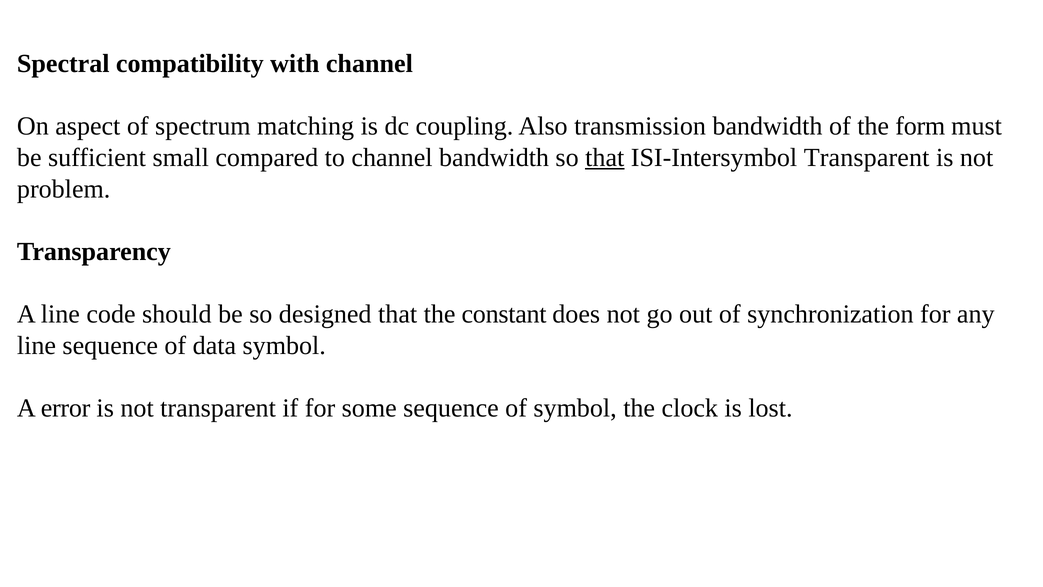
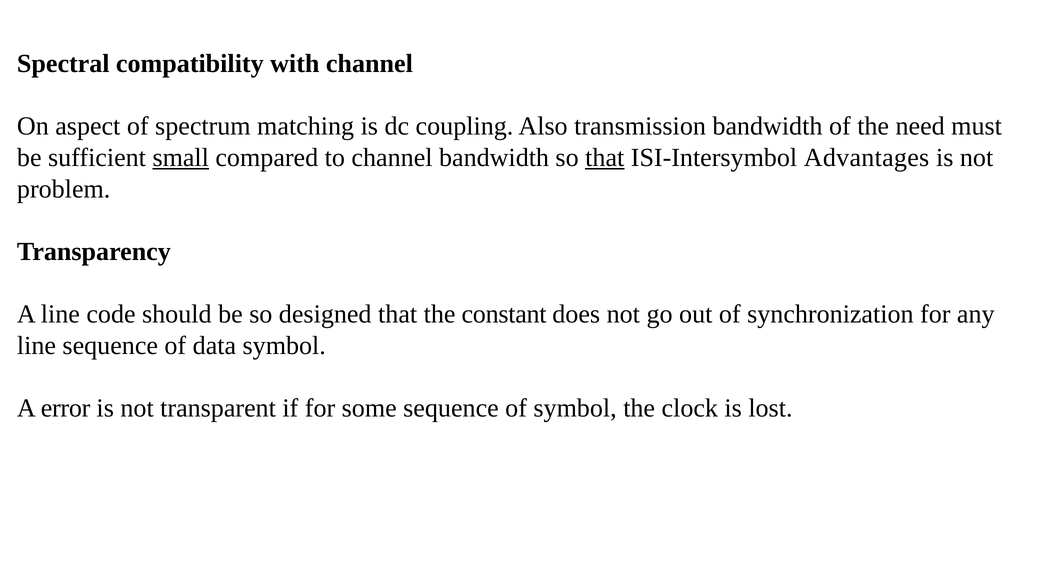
form: form -> need
small underline: none -> present
ISI-Intersymbol Transparent: Transparent -> Advantages
